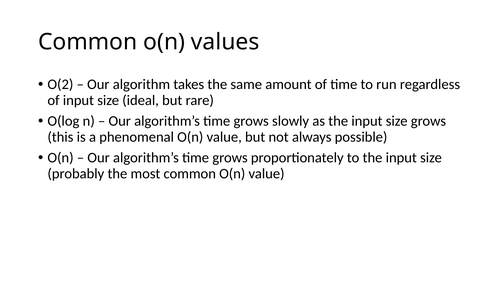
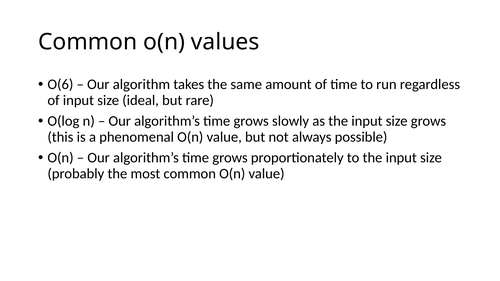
O(2: O(2 -> O(6
